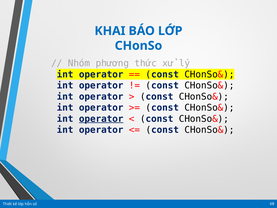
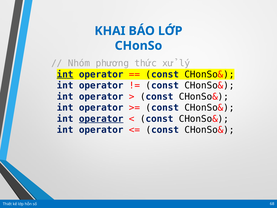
int at (65, 74) underline: none -> present
